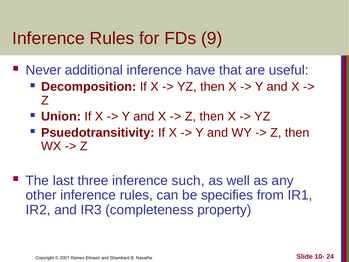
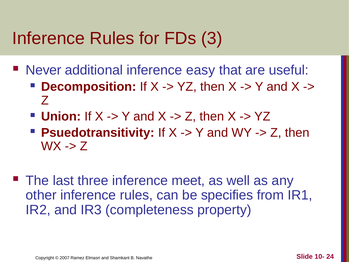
9: 9 -> 3
have: have -> easy
such: such -> meet
